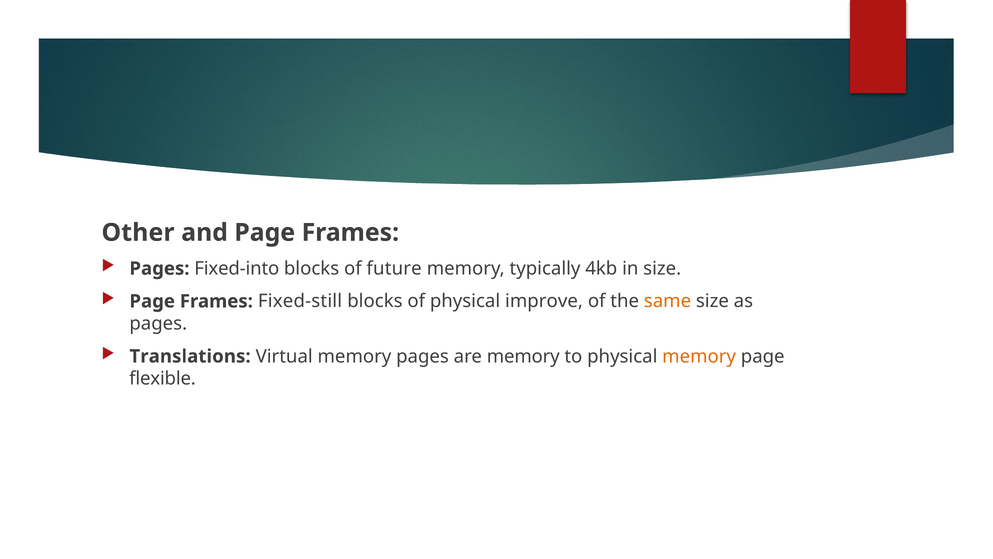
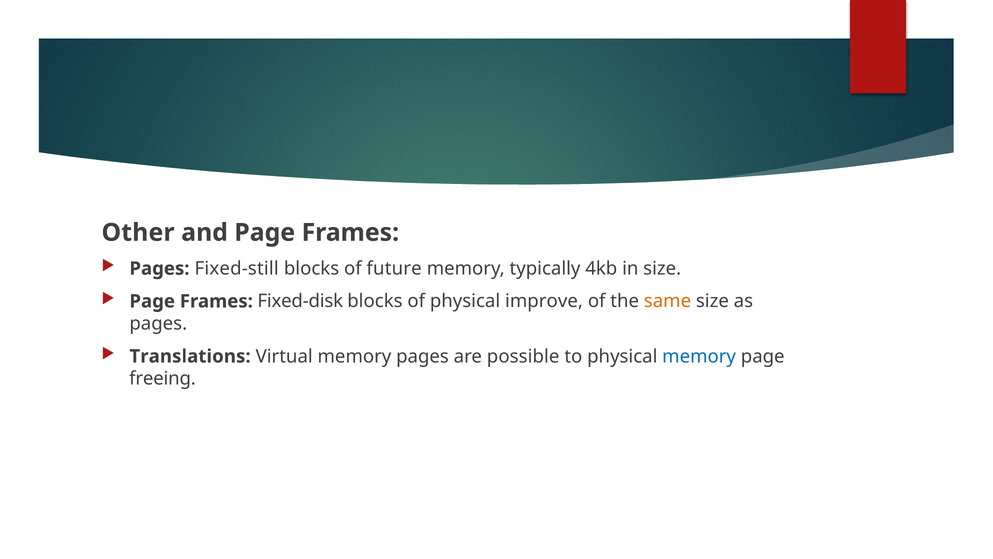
Fixed-into: Fixed-into -> Fixed-still
Fixed-still: Fixed-still -> Fixed-disk
are memory: memory -> possible
memory at (699, 356) colour: orange -> blue
flexible: flexible -> freeing
